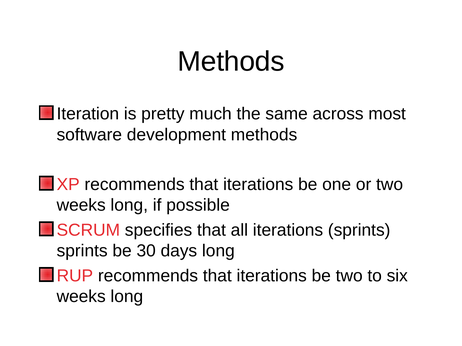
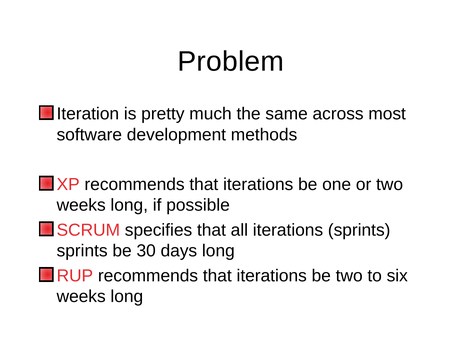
Methods at (231, 62): Methods -> Problem
